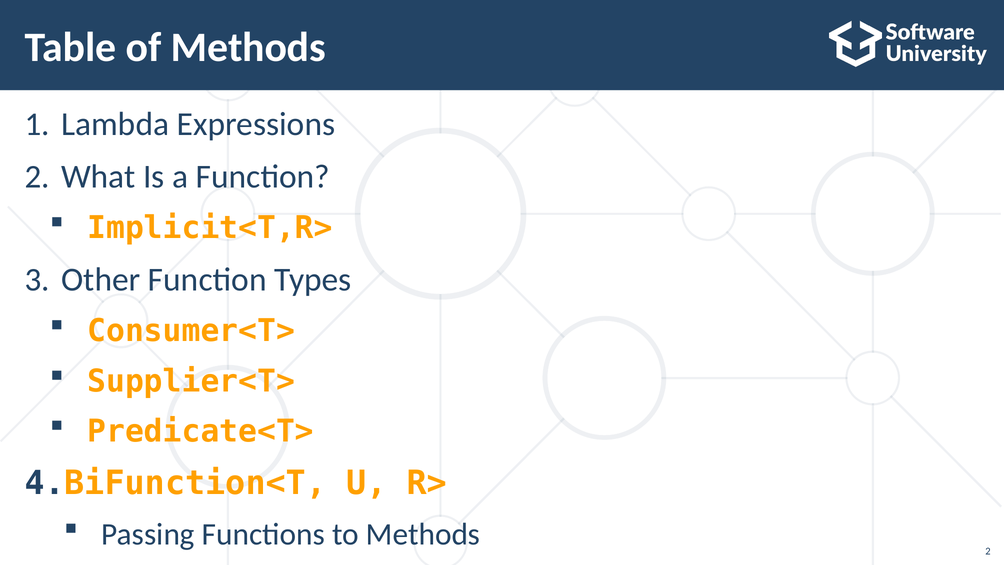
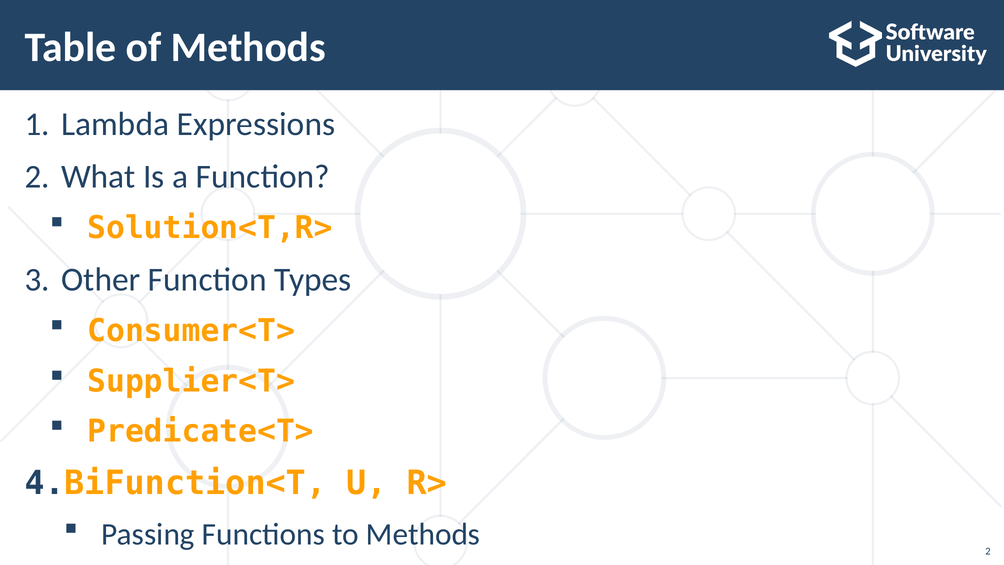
Implicit<T,R>: Implicit<T,R> -> Solution<T,R>
